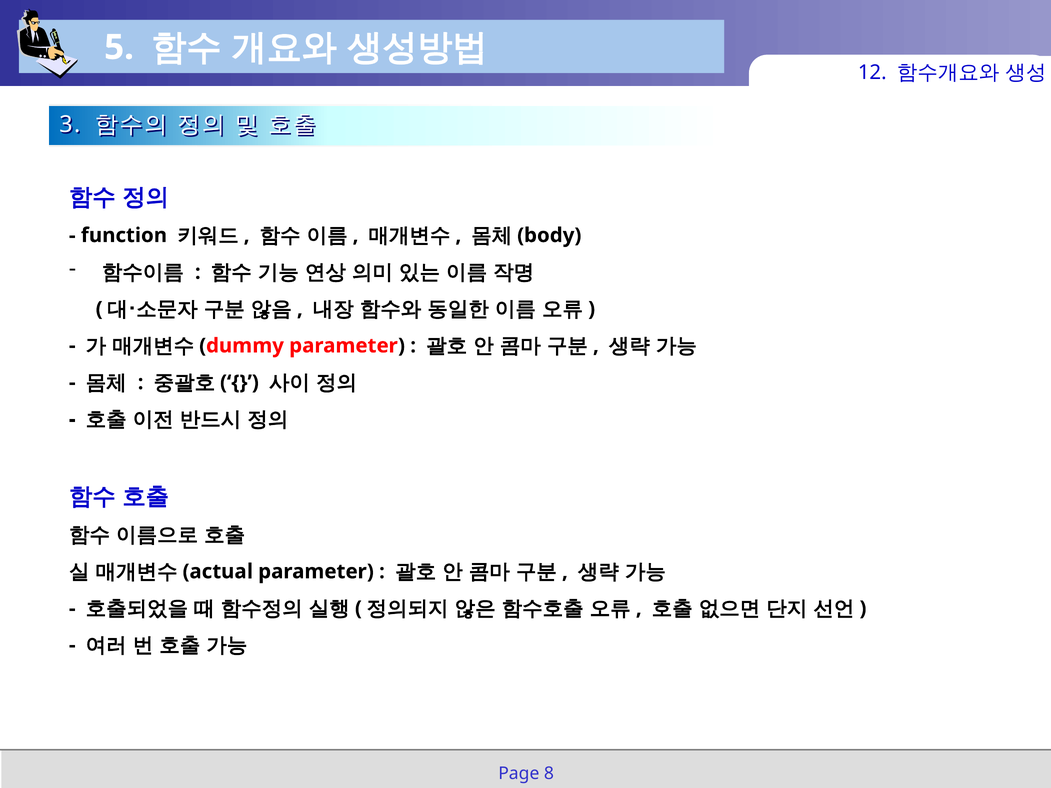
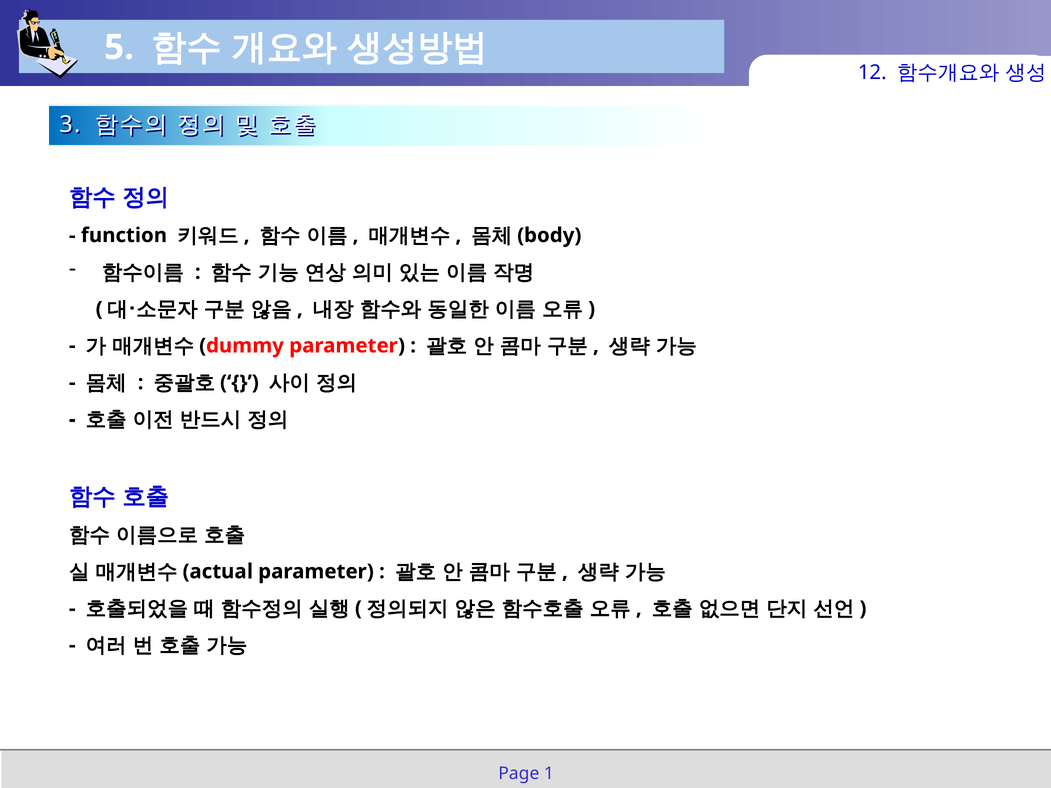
8: 8 -> 1
